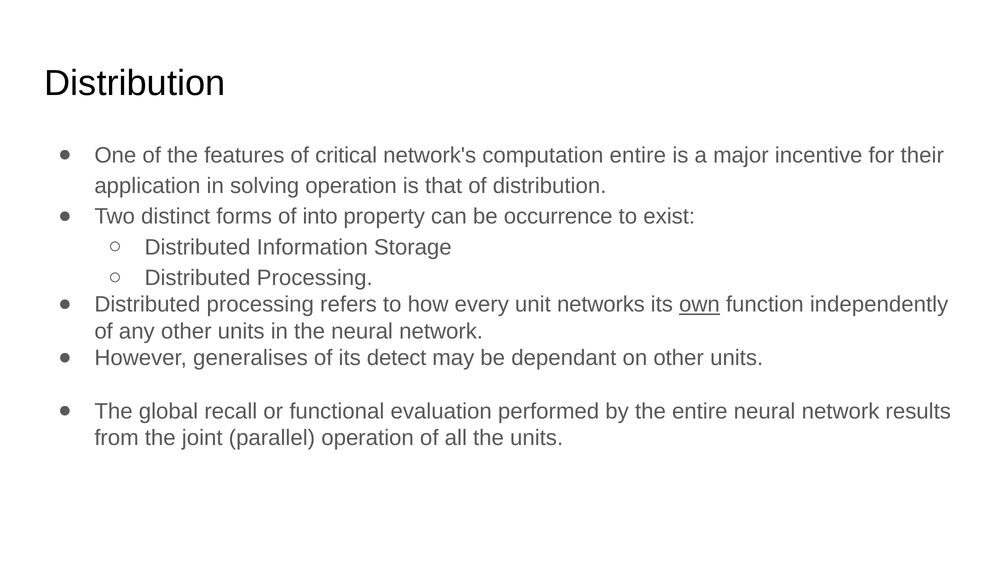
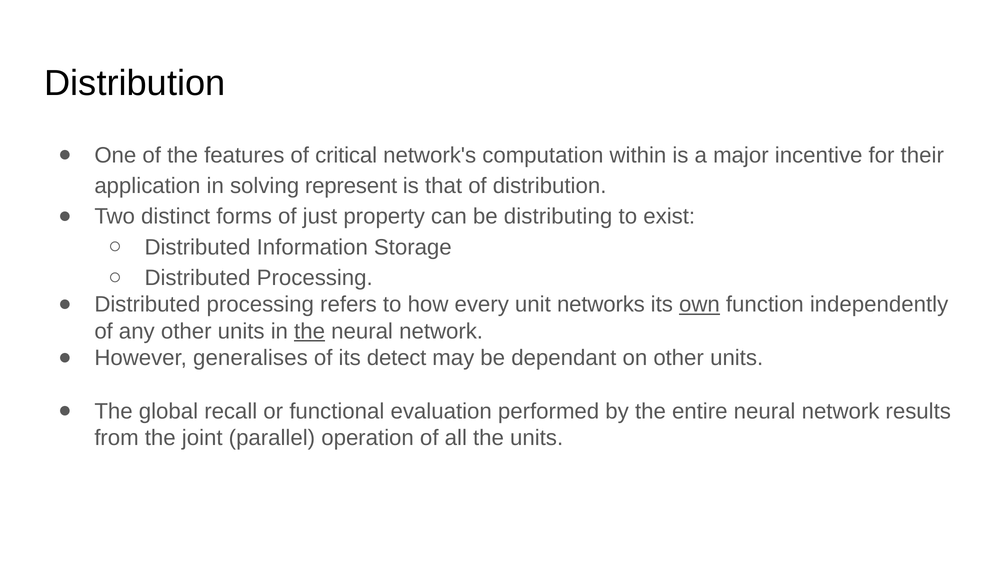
computation entire: entire -> within
solving operation: operation -> represent
into: into -> just
occurrence: occurrence -> distributing
the at (310, 331) underline: none -> present
